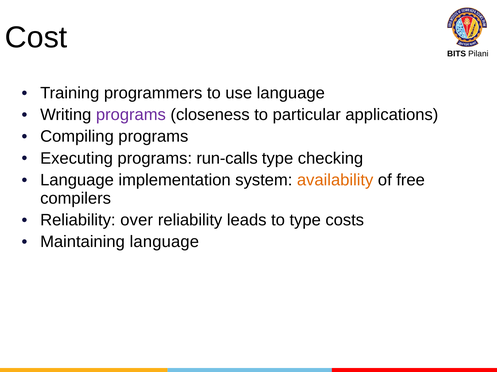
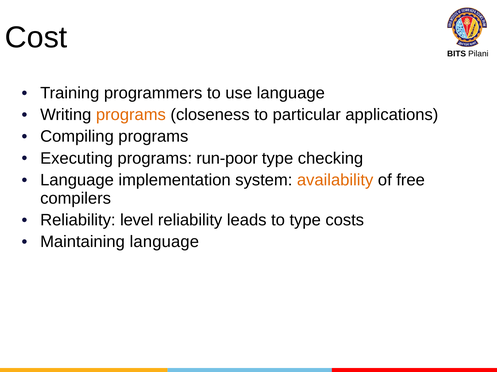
programs at (131, 115) colour: purple -> orange
run-calls: run-calls -> run-poor
over: over -> level
